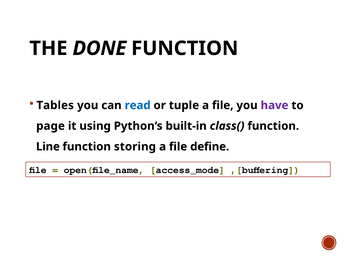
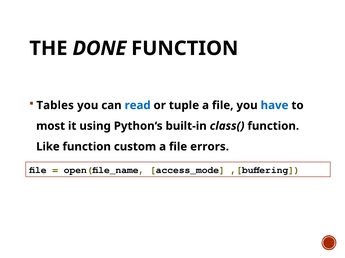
have colour: purple -> blue
page: page -> most
Line: Line -> Like
storing: storing -> custom
define: define -> errors
